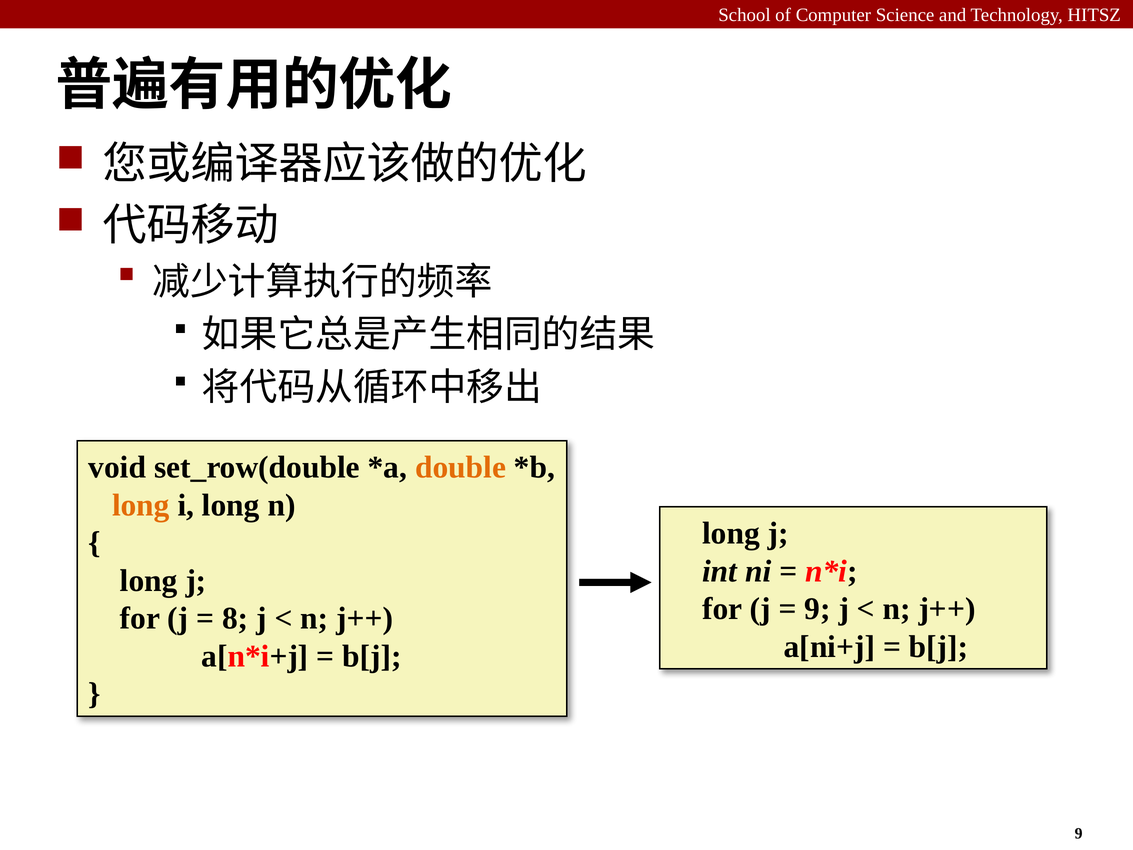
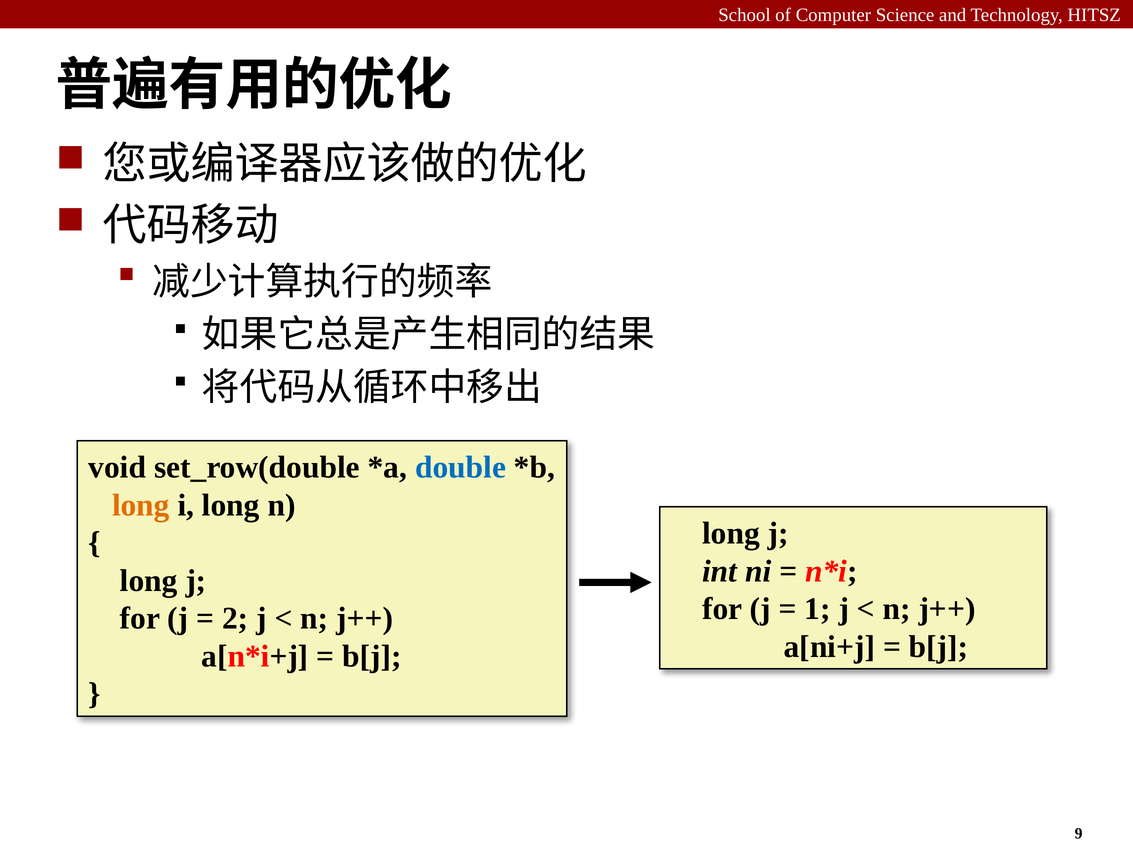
double colour: orange -> blue
9 at (818, 609): 9 -> 1
8: 8 -> 2
